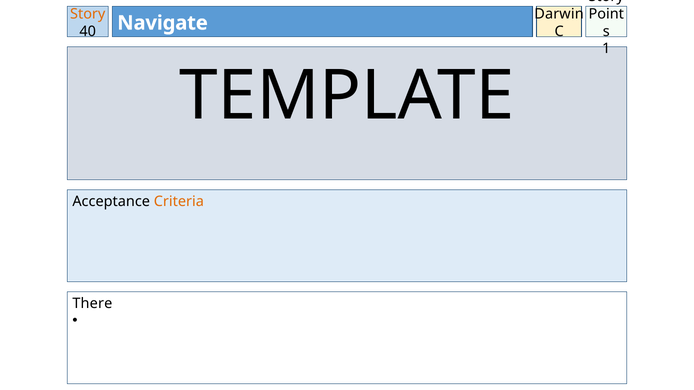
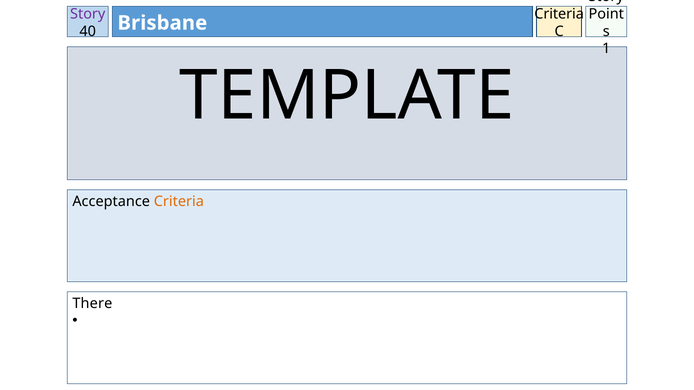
Story at (88, 14) colour: orange -> purple
Darwin at (559, 14): Darwin -> Criteria
Navigate: Navigate -> Brisbane
